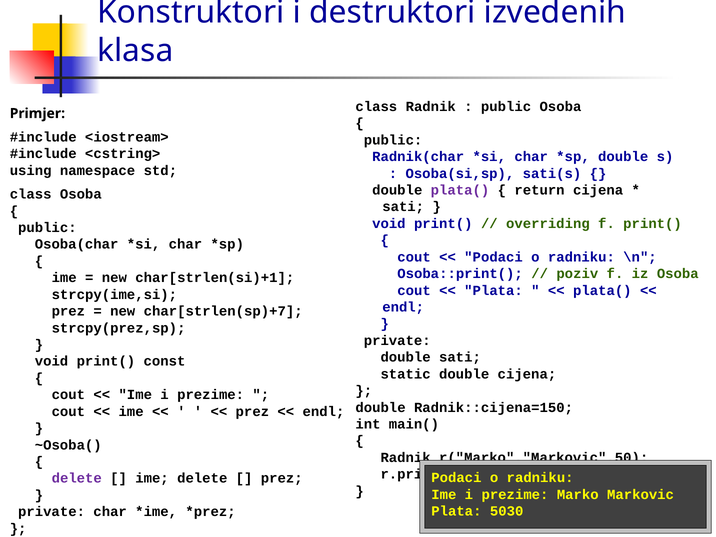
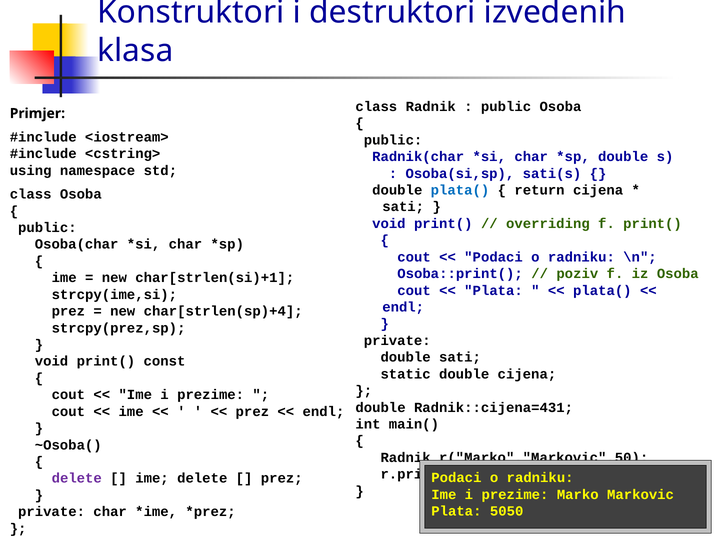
plata( at (460, 190) colour: purple -> blue
char[strlen(sp)+7: char[strlen(sp)+7 -> char[strlen(sp)+4
Radnik::cijena=150: Radnik::cijena=150 -> Radnik::cijena=431
5030: 5030 -> 5050
